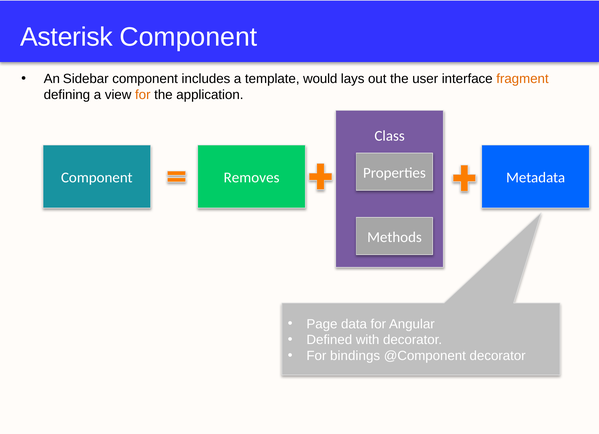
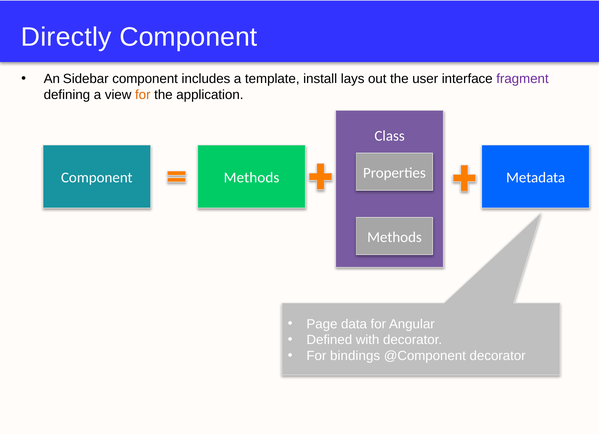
Asterisk: Asterisk -> Directly
would: would -> install
fragment colour: orange -> purple
Component Removes: Removes -> Methods
